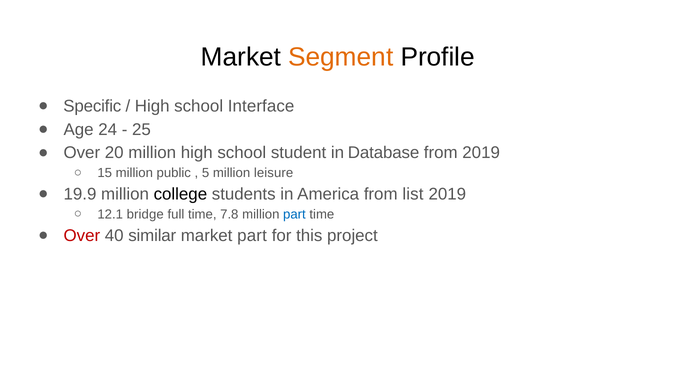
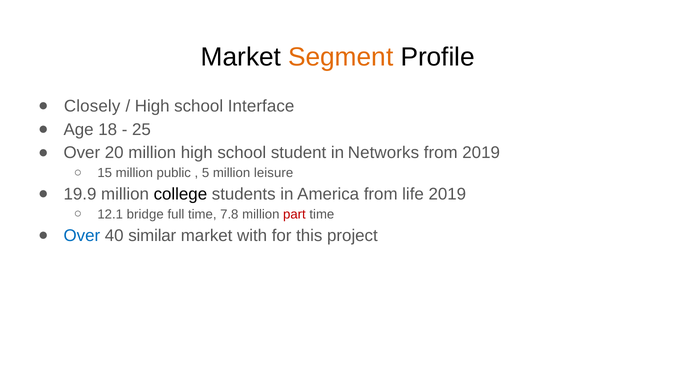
Specific: Specific -> Closely
24: 24 -> 18
Database: Database -> Networks
list: list -> life
part at (294, 214) colour: blue -> red
Over at (82, 236) colour: red -> blue
market part: part -> with
